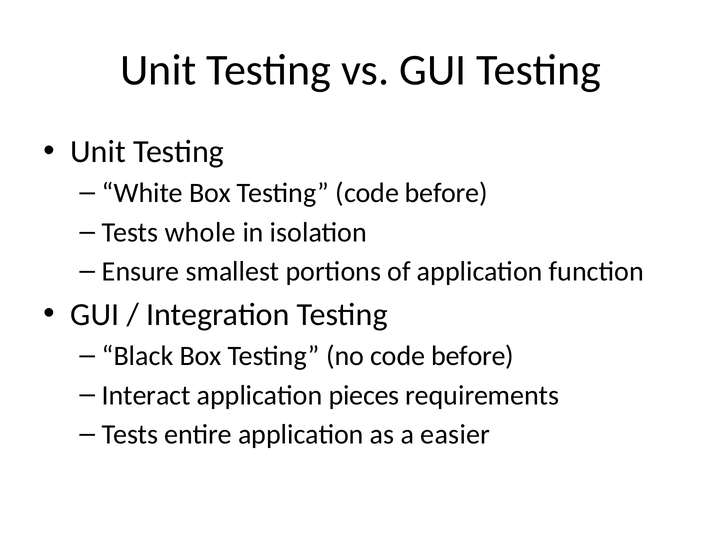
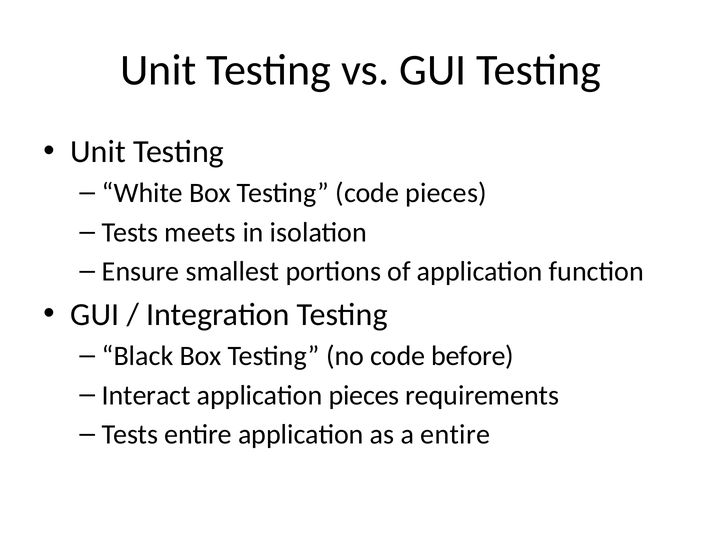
Testing code before: before -> pieces
whole: whole -> meets
a easier: easier -> entire
